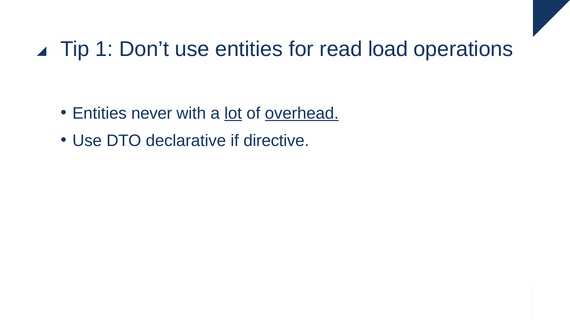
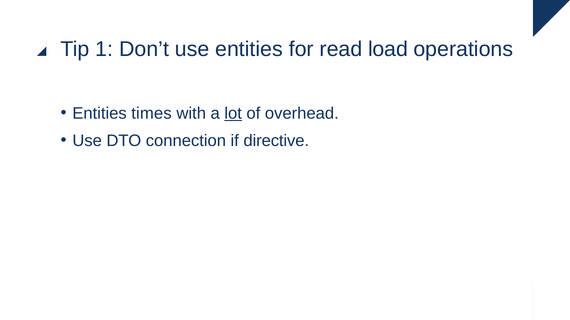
never: never -> times
overhead underline: present -> none
declarative: declarative -> connection
